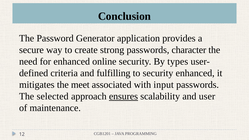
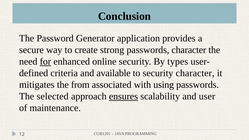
for underline: none -> present
fulfilling: fulfilling -> available
security enhanced: enhanced -> character
meet: meet -> from
input: input -> using
